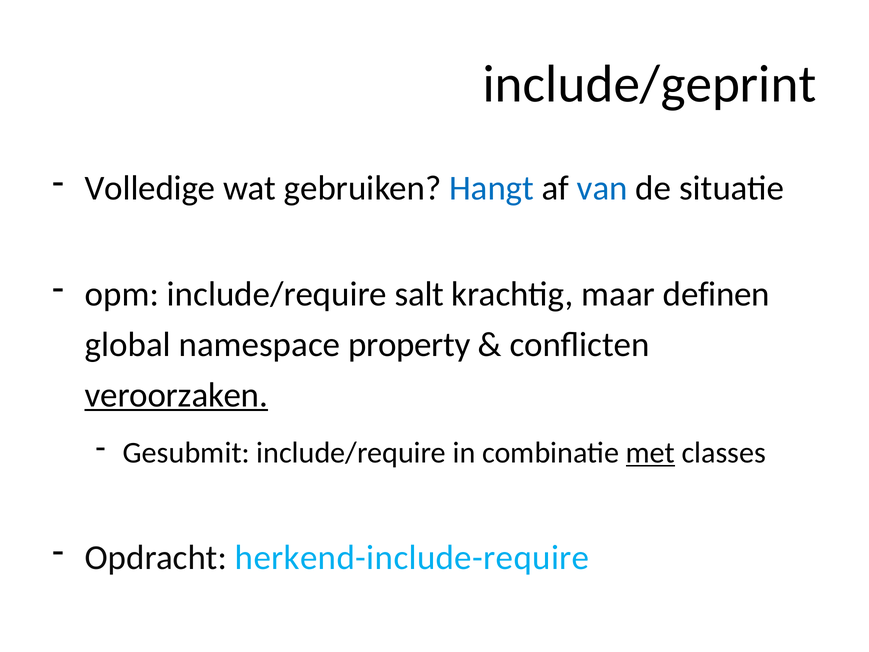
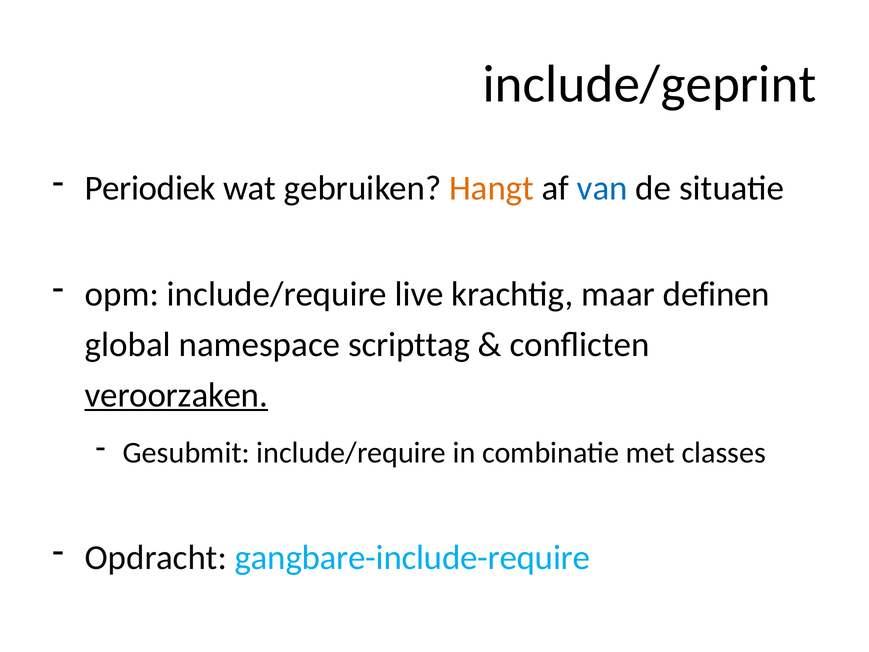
Volledige: Volledige -> Periodiek
Hangt colour: blue -> orange
salt: salt -> live
property: property -> scripttag
met underline: present -> none
herkend-include-require: herkend-include-require -> gangbare-include-require
